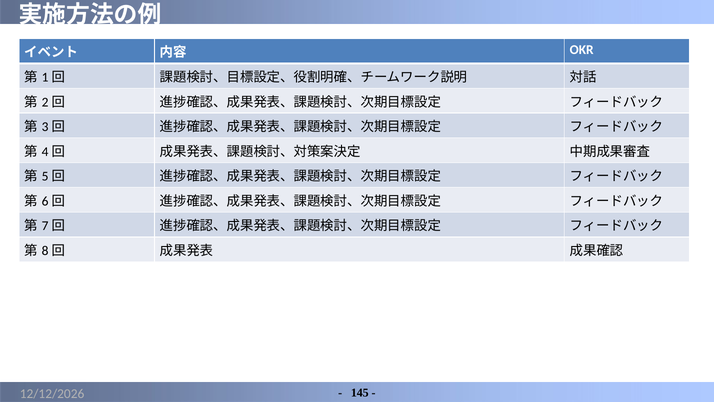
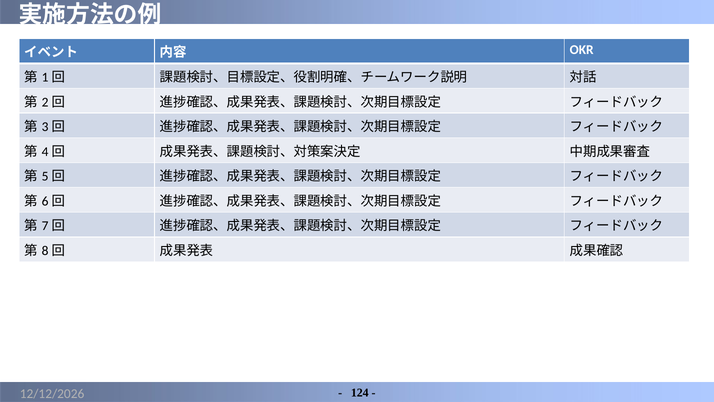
145: 145 -> 124
